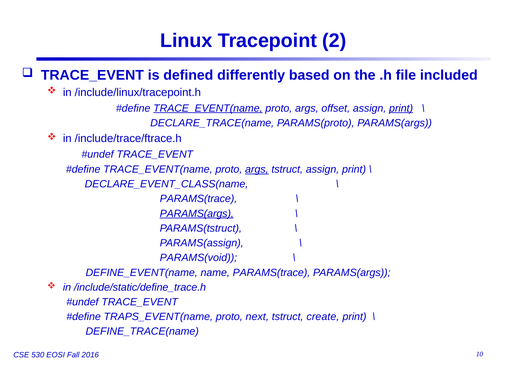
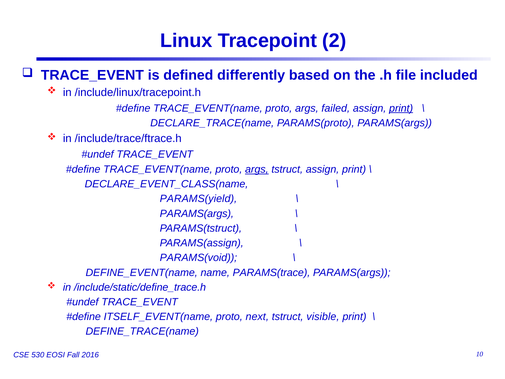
TRACE_EVENT(name at (208, 108) underline: present -> none
offset: offset -> failed
PARAMS(trace at (198, 199): PARAMS(trace -> PARAMS(yield
PARAMS(args at (197, 213) underline: present -> none
TRAPS_EVENT(name: TRAPS_EVENT(name -> ITSELF_EVENT(name
create: create -> visible
